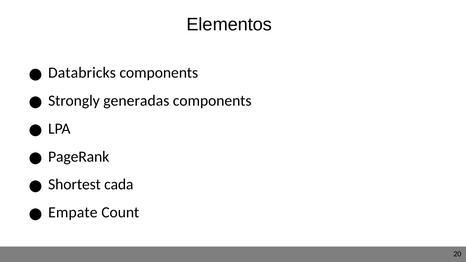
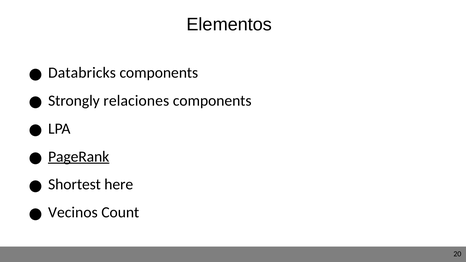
generadas: generadas -> relaciones
PageRank underline: none -> present
cada: cada -> here
Empate: Empate -> Vecinos
